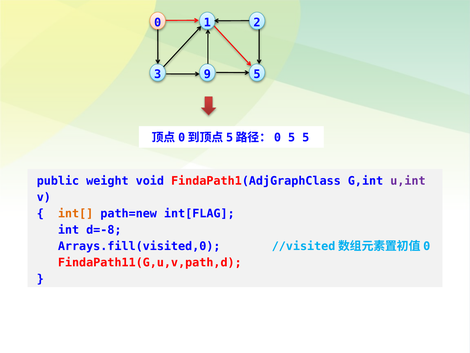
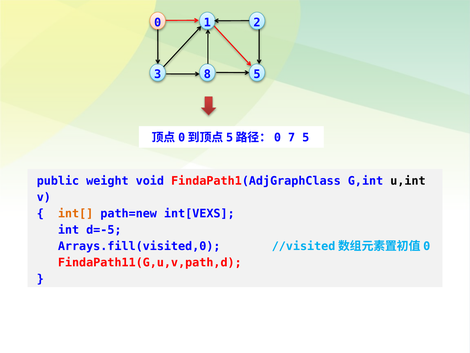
9: 9 -> 8
5 at (292, 138): 5 -> 7
u,int colour: purple -> black
int[FLAG: int[FLAG -> int[VEXS
d=-8: d=-8 -> d=-5
